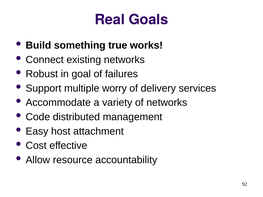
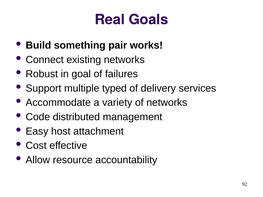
true: true -> pair
worry: worry -> typed
